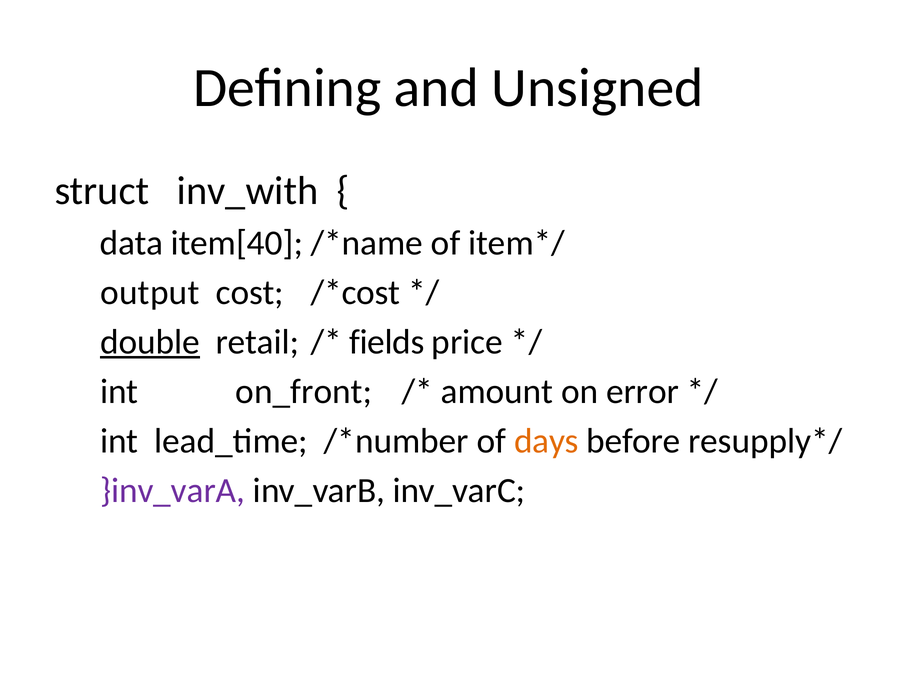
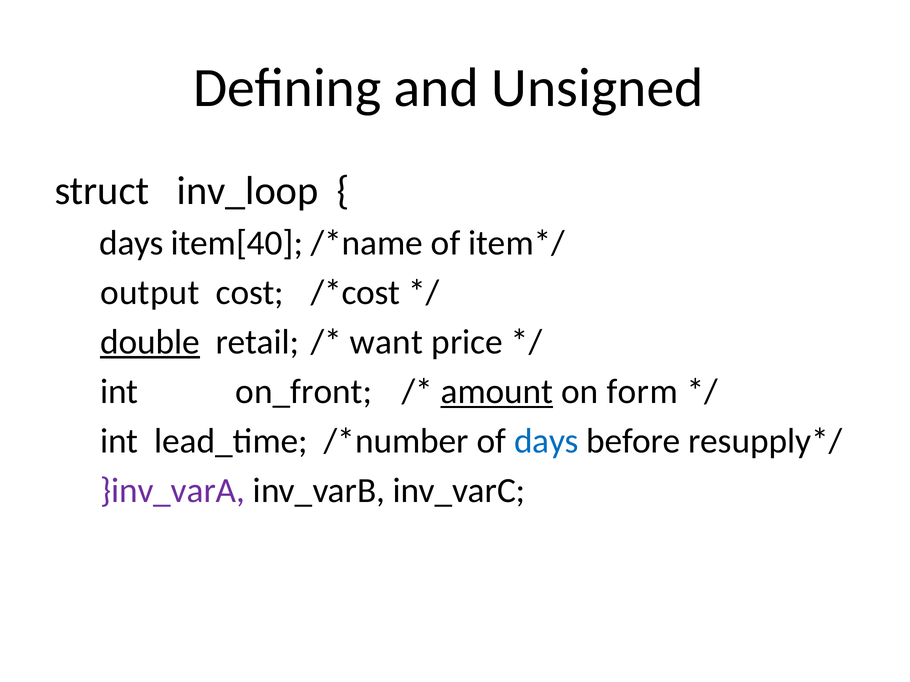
inv_with: inv_with -> inv_loop
data at (132, 243): data -> days
fields: fields -> want
amount underline: none -> present
error: error -> form
days at (546, 441) colour: orange -> blue
